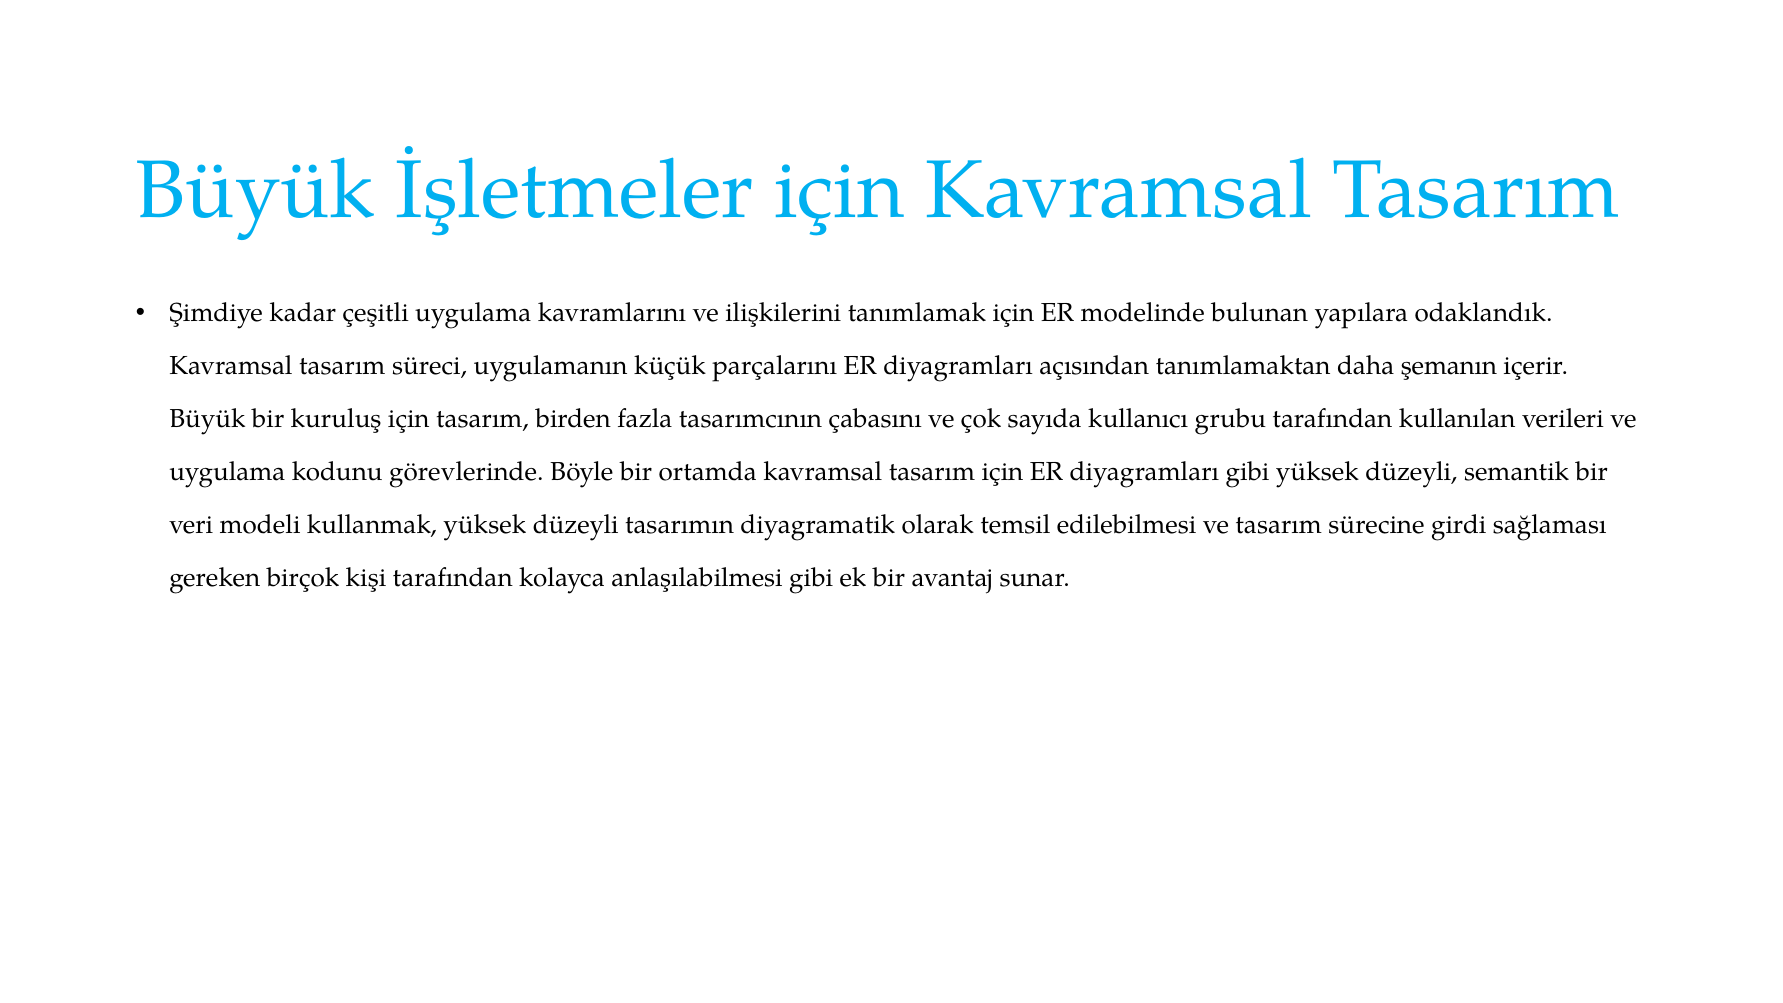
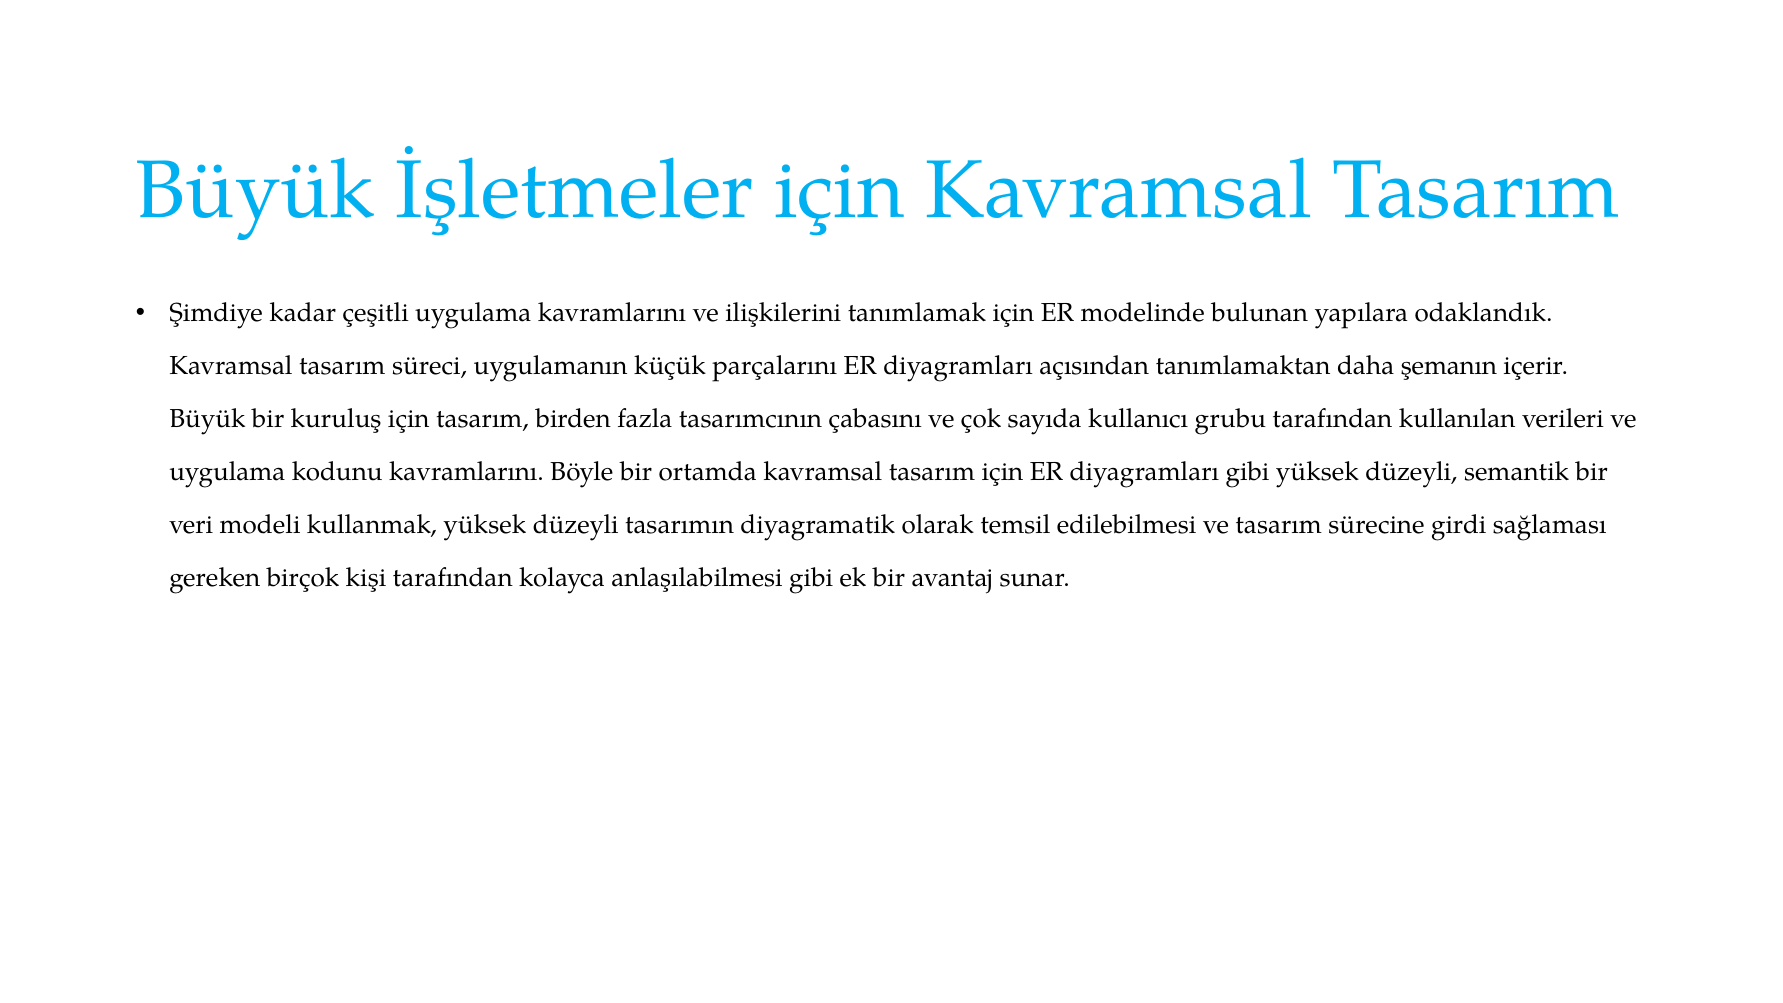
kodunu görevlerinde: görevlerinde -> kavramlarını
